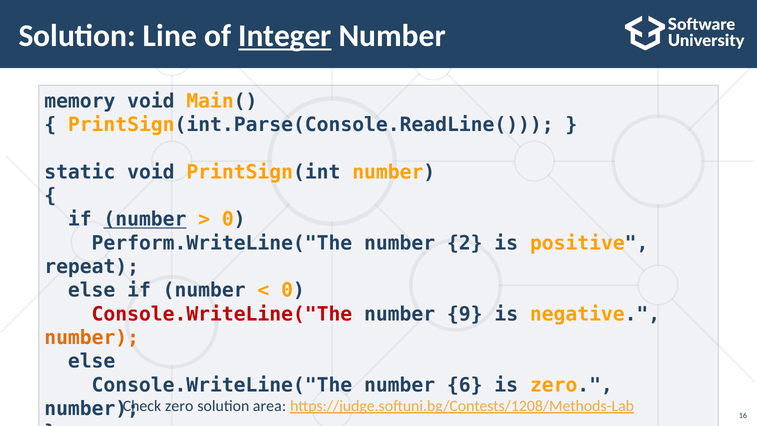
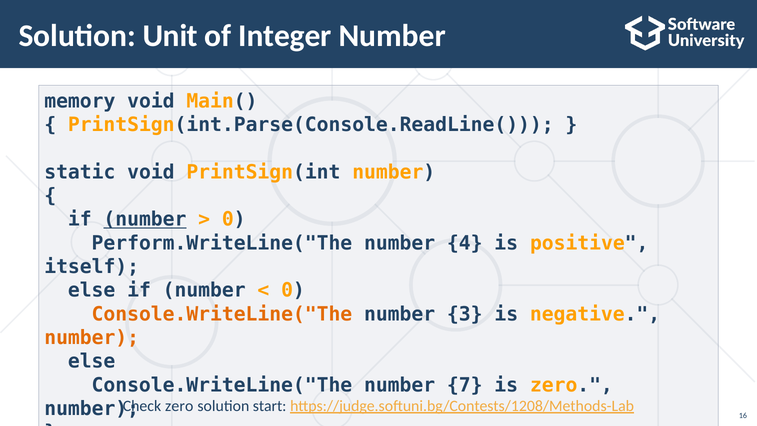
Line: Line -> Unit
Integer underline: present -> none
2: 2 -> 4
repeat: repeat -> itself
Console.WriteLine("The at (222, 314) colour: red -> orange
9: 9 -> 3
6: 6 -> 7
area: area -> start
